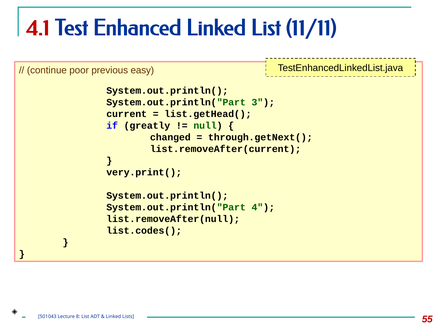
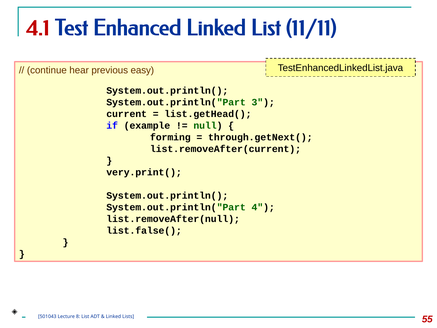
poor: poor -> hear
greatly: greatly -> example
changed: changed -> forming
list.codes(: list.codes( -> list.false(
